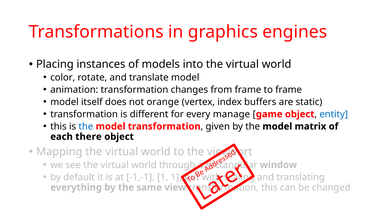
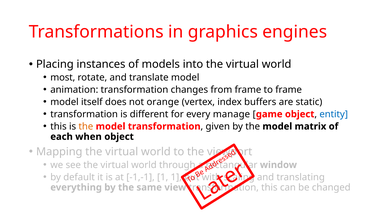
color: color -> most
the at (86, 126) colour: blue -> orange
there: there -> when
